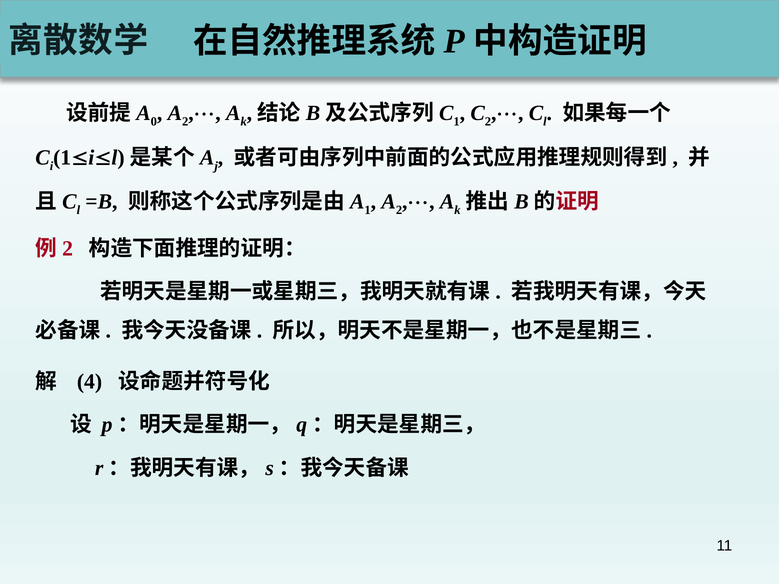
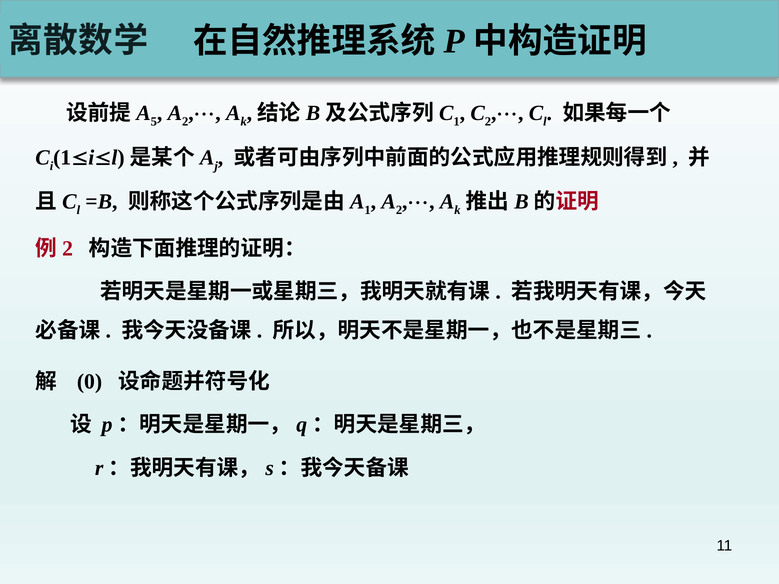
0: 0 -> 5
4: 4 -> 0
